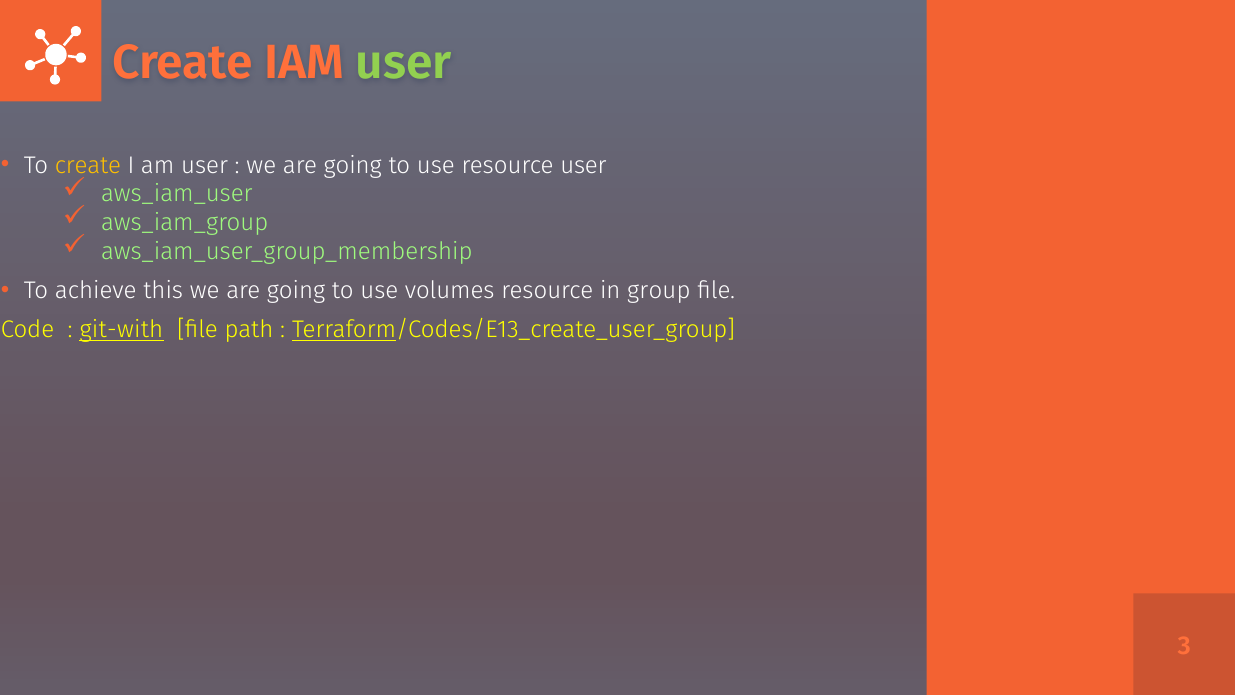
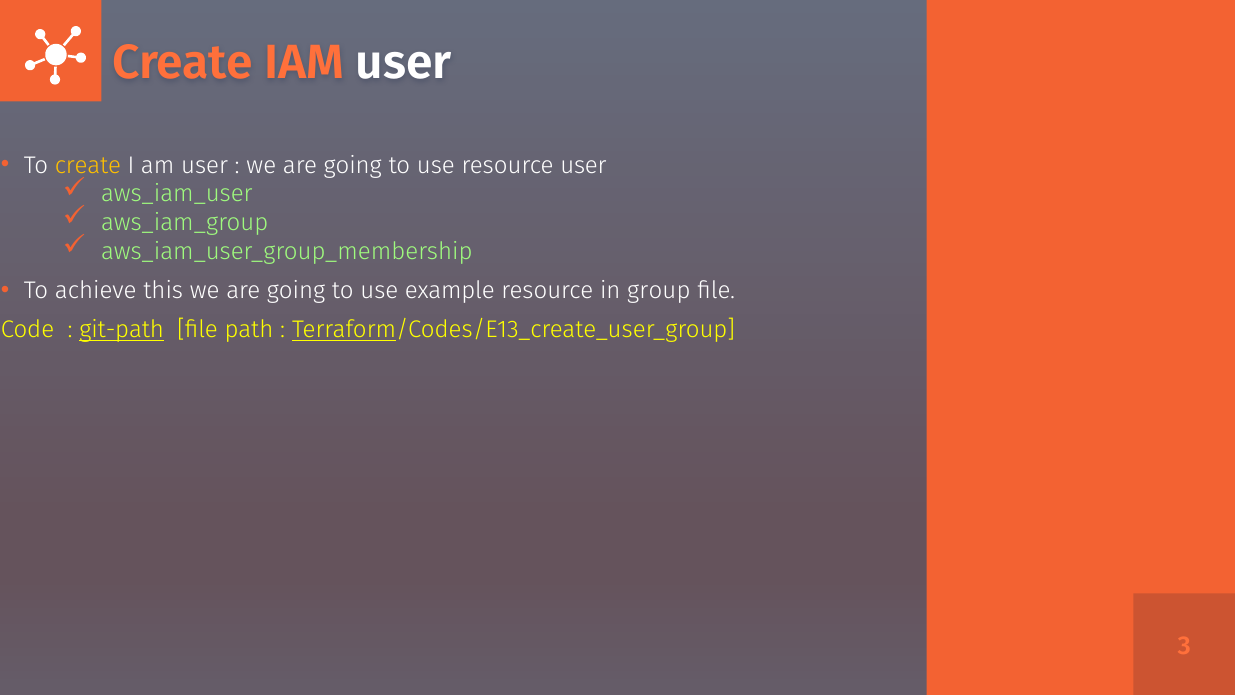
user at (404, 62) colour: light green -> white
volumes: volumes -> example
git-with: git-with -> git-path
